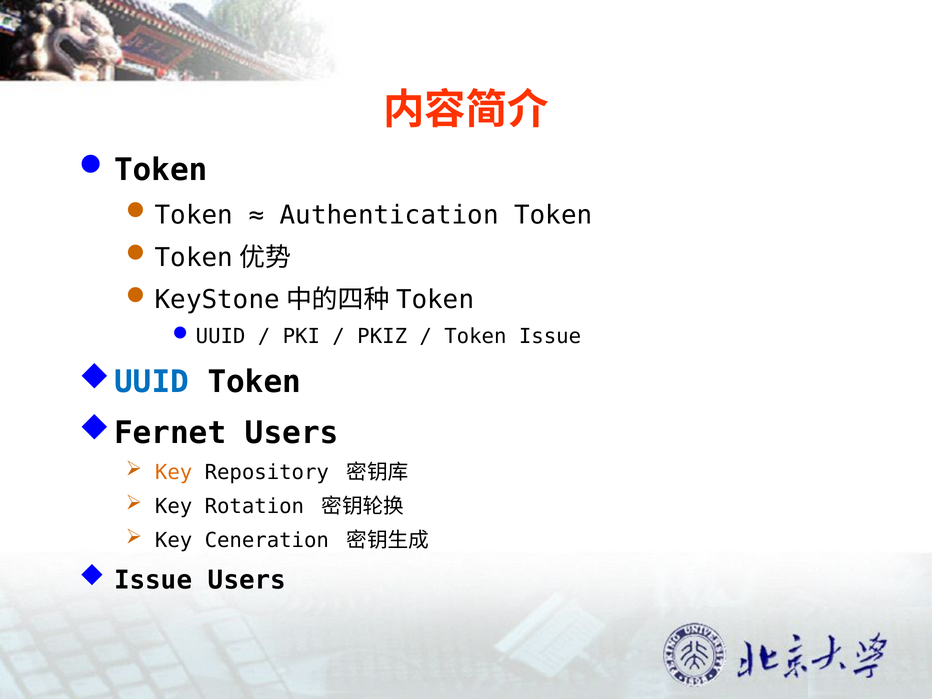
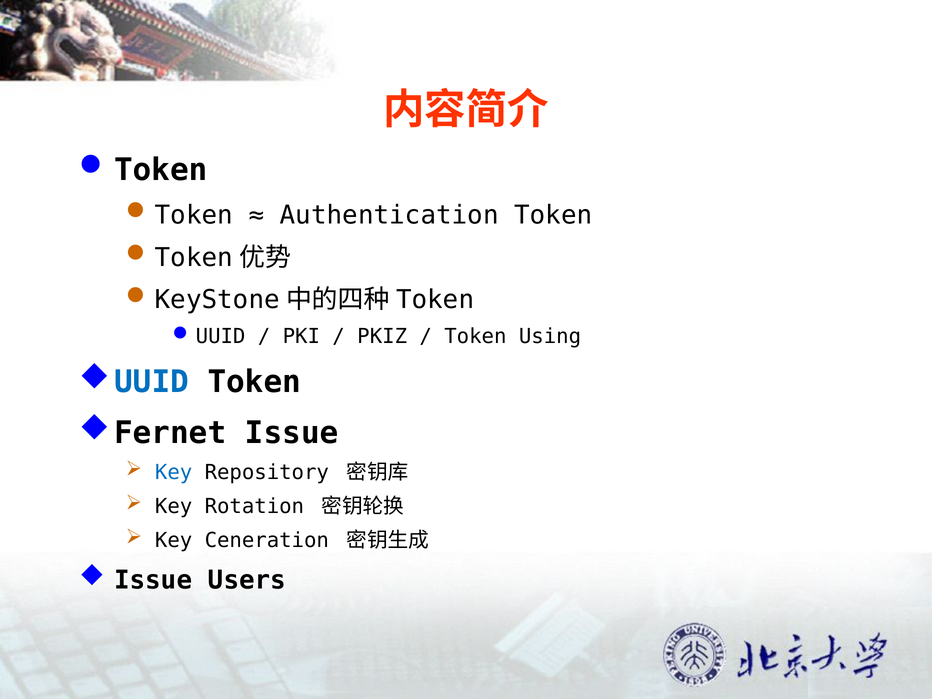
Token Issue: Issue -> Using
Fernet Users: Users -> Issue
Key at (174, 472) colour: orange -> blue
